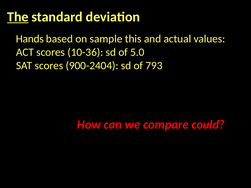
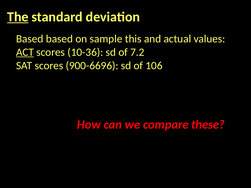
Hands at (30, 39): Hands -> Based
ACT underline: none -> present
5.0: 5.0 -> 7.2
900-2404: 900-2404 -> 900-6696
793: 793 -> 106
could: could -> these
